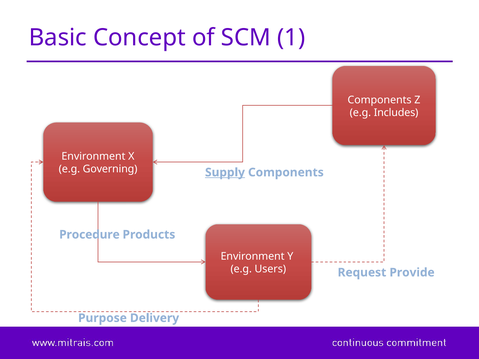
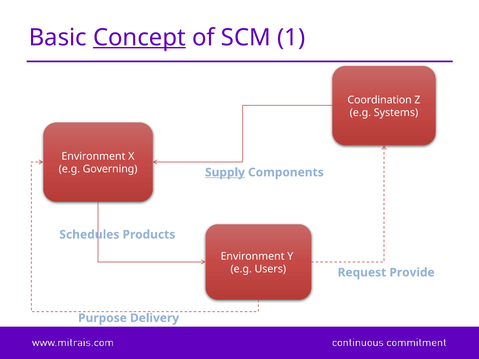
Concept underline: none -> present
Components at (380, 100): Components -> Coordination
Includes: Includes -> Systems
Procedure: Procedure -> Schedules
